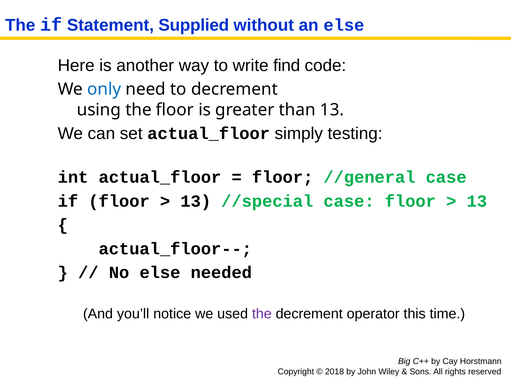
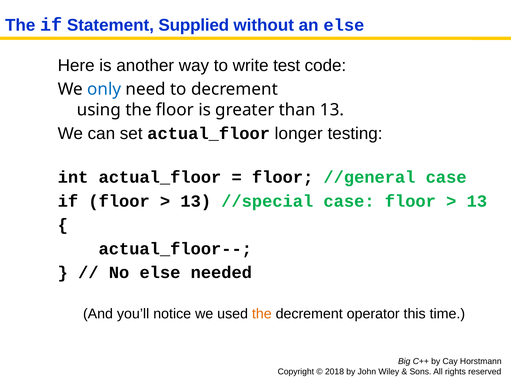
find: find -> test
simply: simply -> longer
the at (262, 314) colour: purple -> orange
